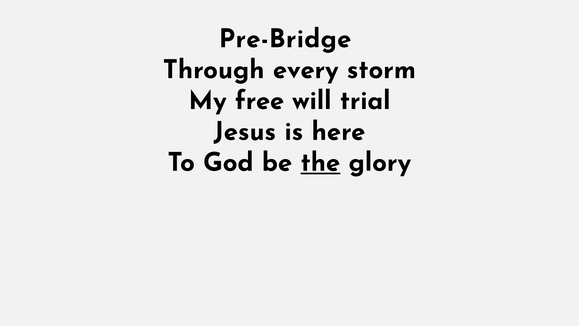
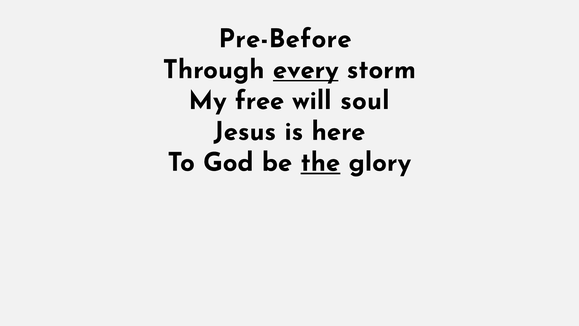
Pre-Bridge: Pre-Bridge -> Pre-Before
every underline: none -> present
trial: trial -> soul
